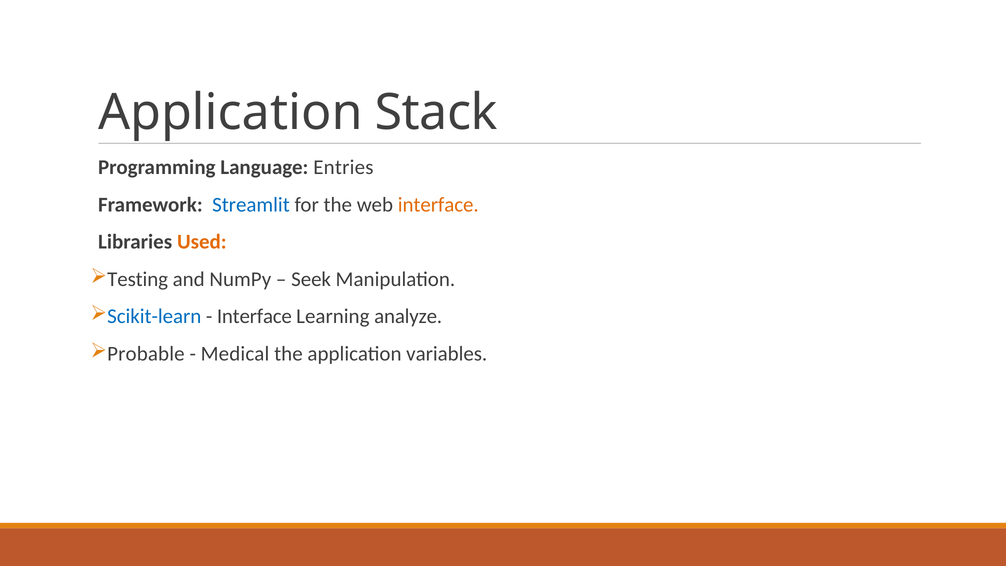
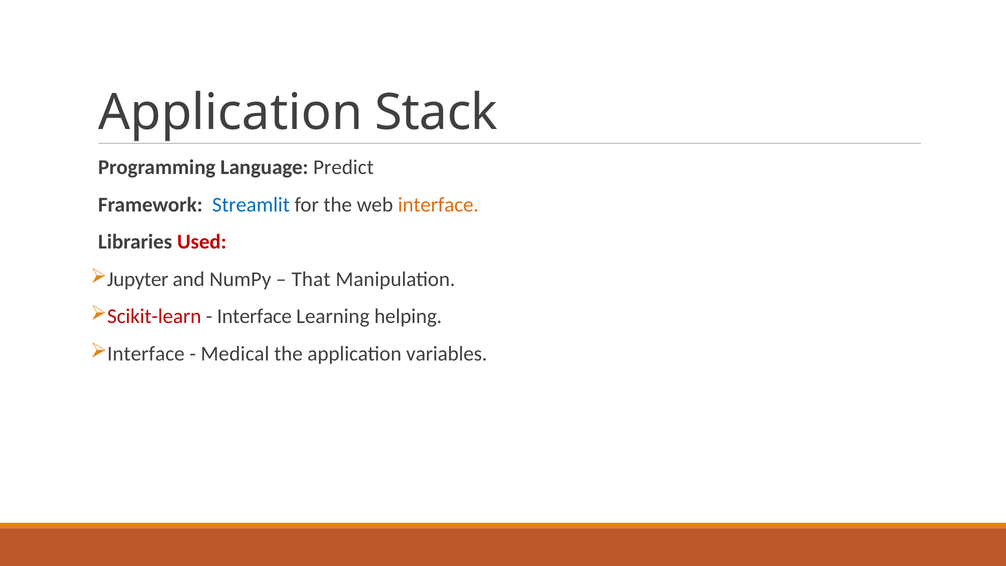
Entries: Entries -> Predict
Used colour: orange -> red
Testing: Testing -> Jupyter
Seek: Seek -> That
Scikit-learn colour: blue -> red
analyze: analyze -> helping
Probable at (146, 354): Probable -> Interface
